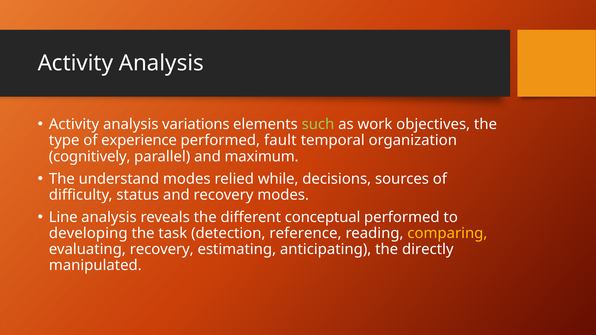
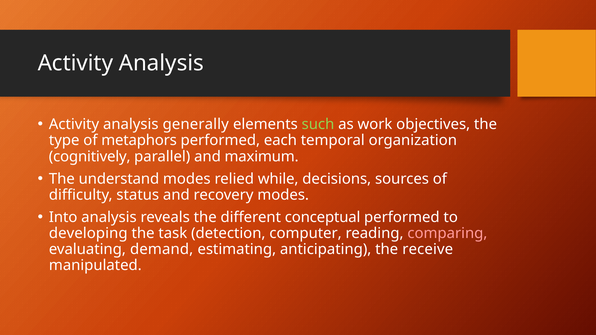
variations: variations -> generally
experience: experience -> metaphors
fault: fault -> each
Line: Line -> Into
reference: reference -> computer
comparing colour: yellow -> pink
evaluating recovery: recovery -> demand
directly: directly -> receive
